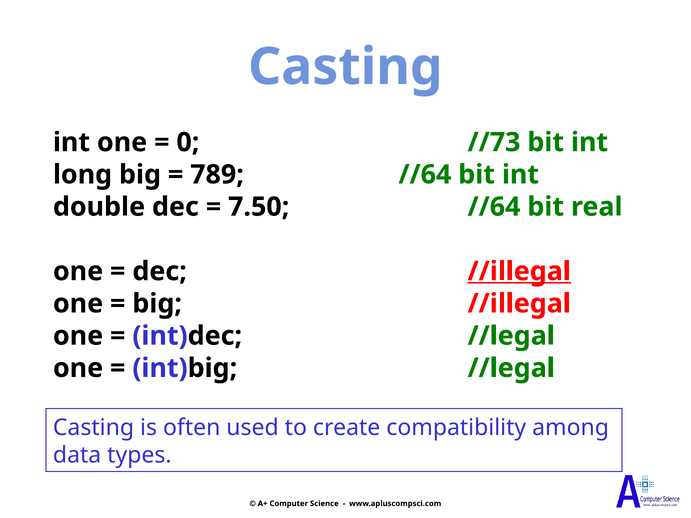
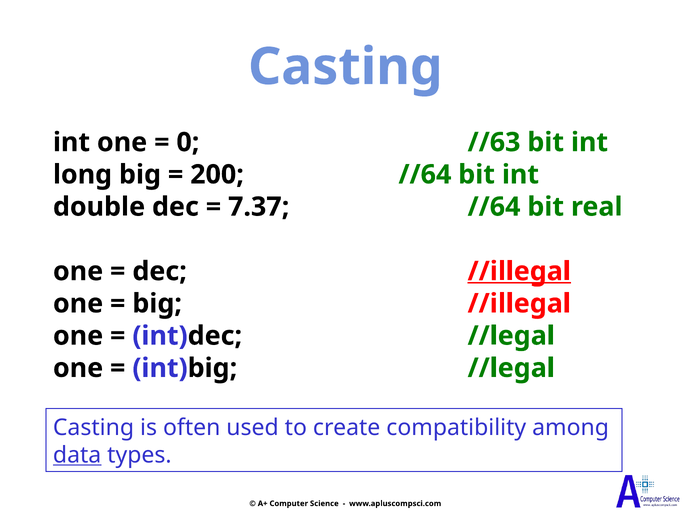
//73: //73 -> //63
789: 789 -> 200
7.50: 7.50 -> 7.37
data underline: none -> present
